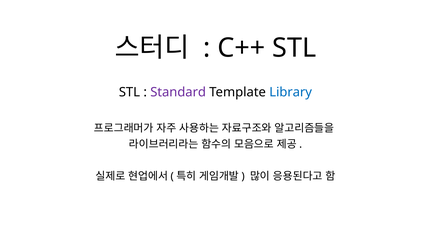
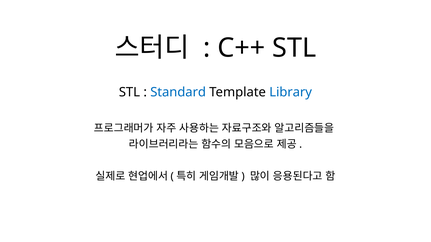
Standard colour: purple -> blue
